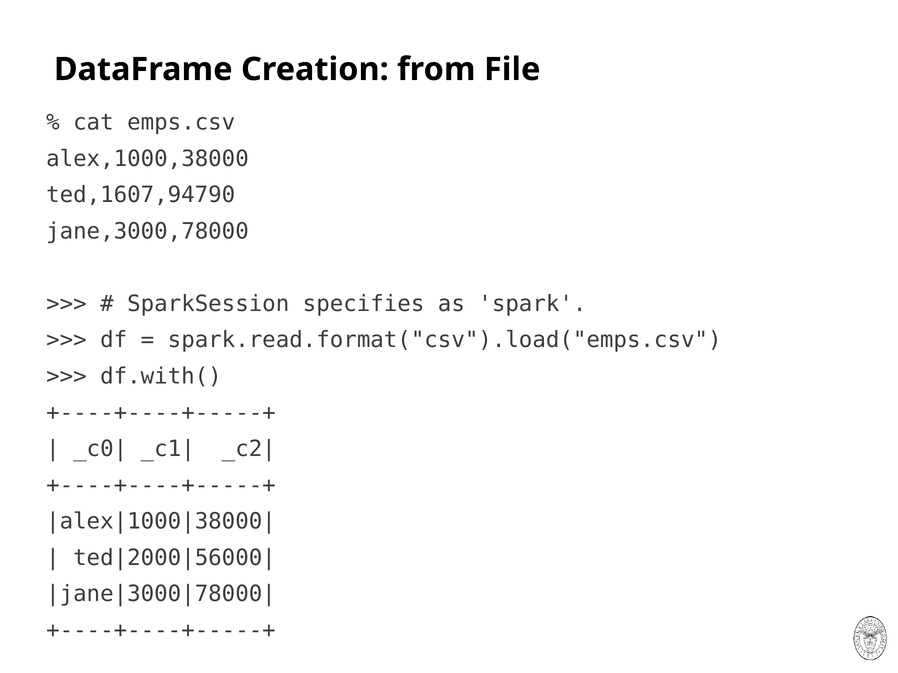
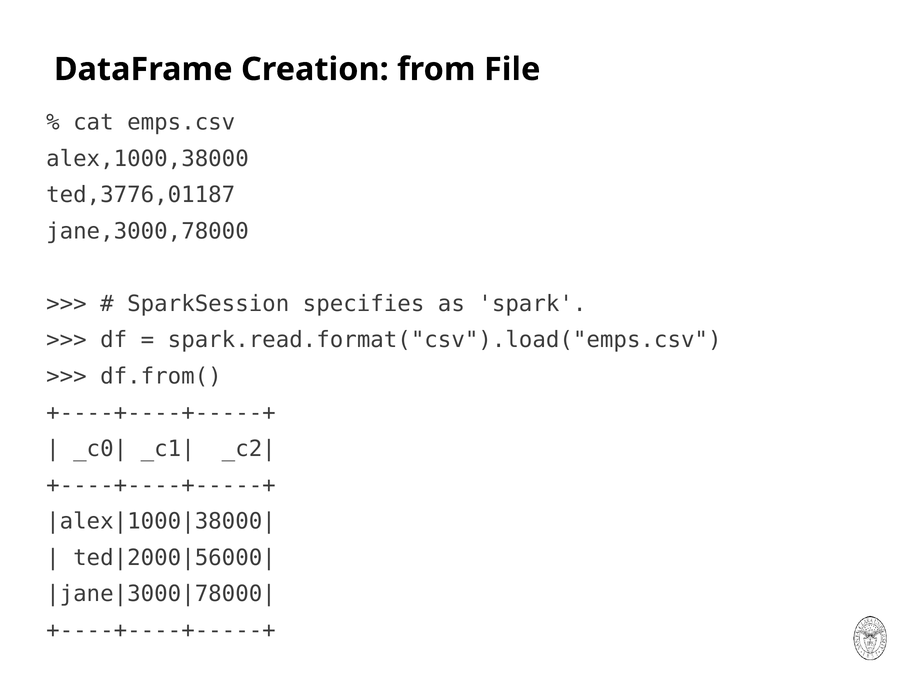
ted,1607,94790: ted,1607,94790 -> ted,3776,01187
df.with(: df.with( -> df.from(
